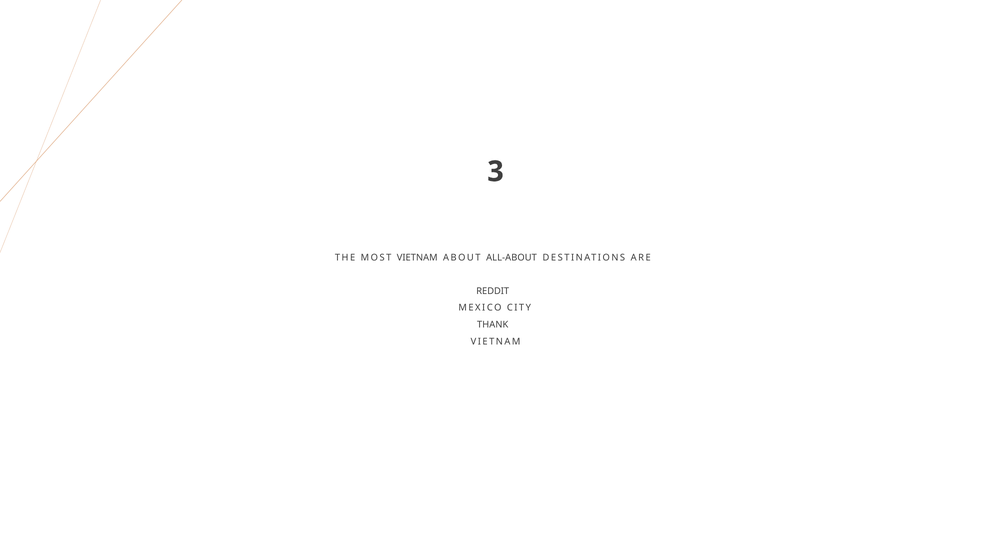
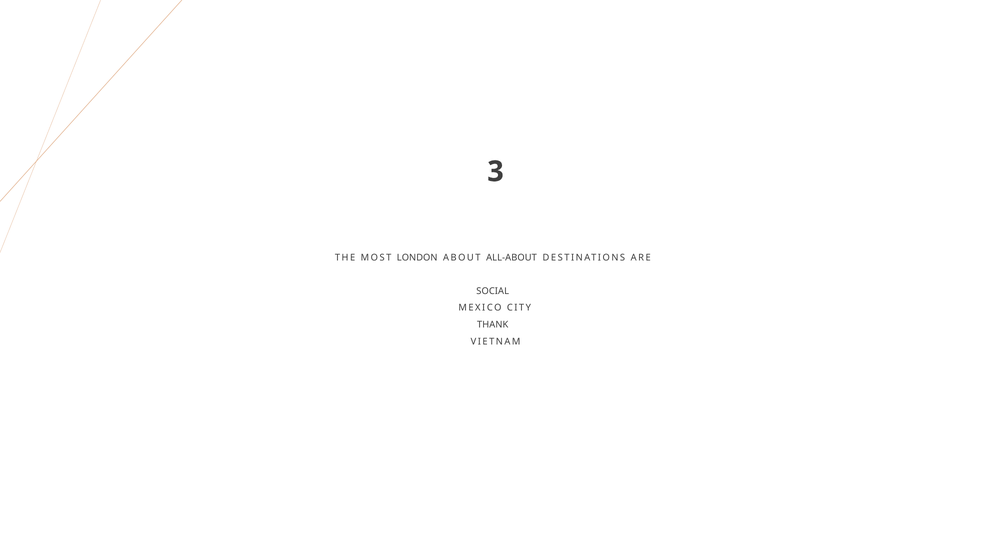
MOST VIETNAM: VIETNAM -> LONDON
REDDIT: REDDIT -> SOCIAL
